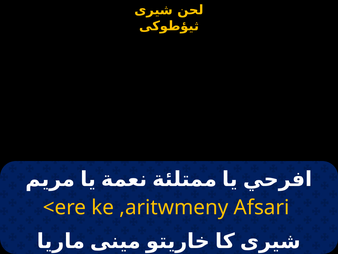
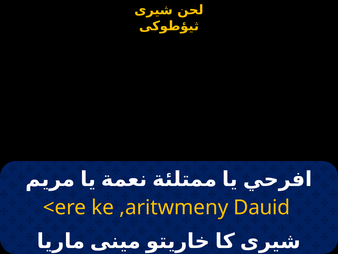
Afsari: Afsari -> Dauid
